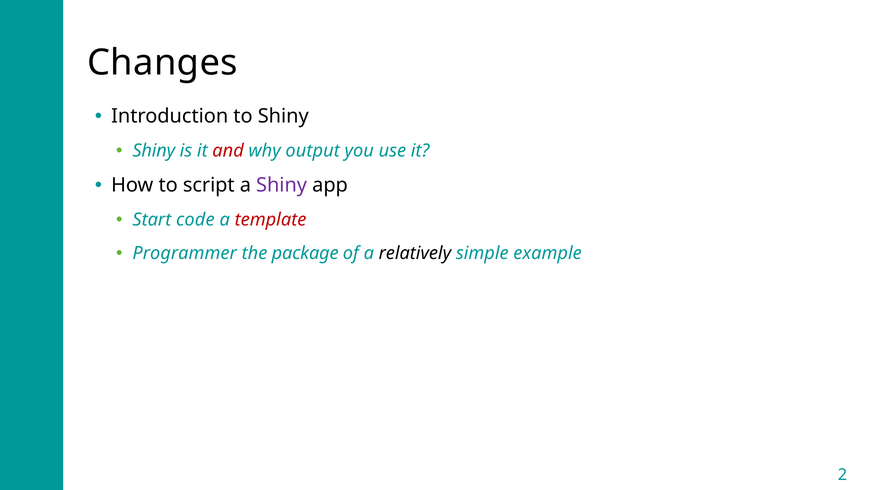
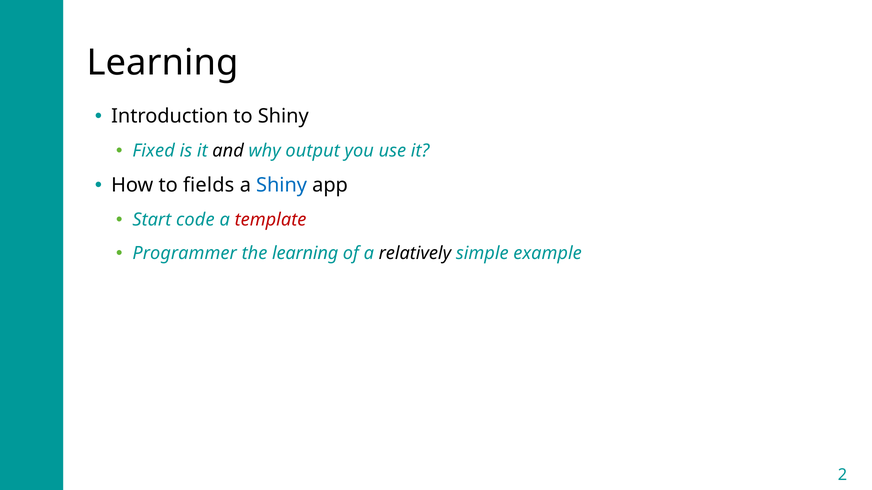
Changes at (162, 63): Changes -> Learning
Shiny at (154, 151): Shiny -> Fixed
and colour: red -> black
script: script -> fields
Shiny at (282, 185) colour: purple -> blue
the package: package -> learning
